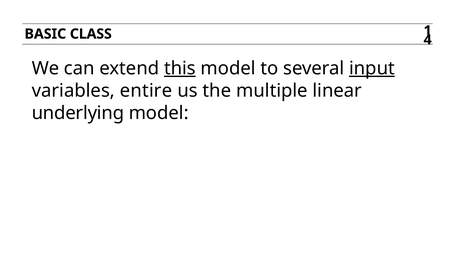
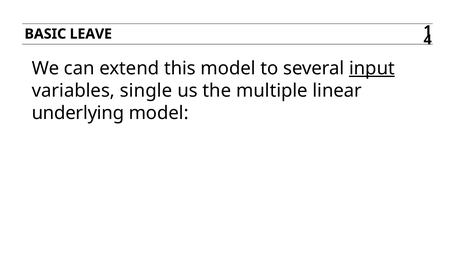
CLASS: CLASS -> LEAVE
this underline: present -> none
entire: entire -> single
